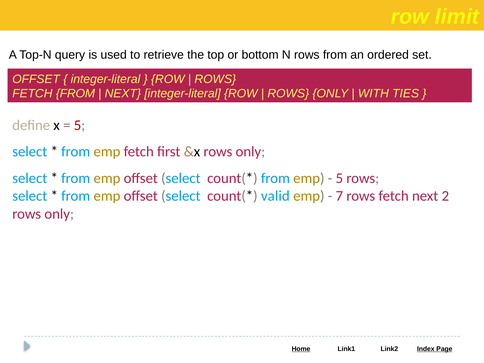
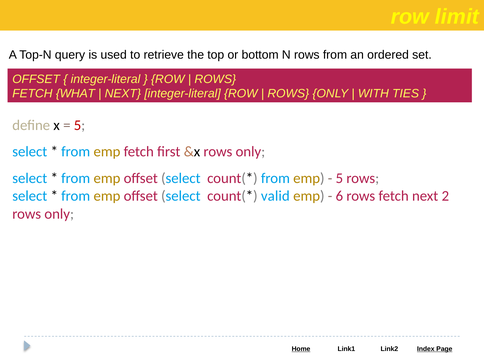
FETCH FROM: FROM -> WHAT
7: 7 -> 6
